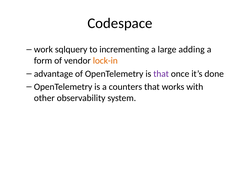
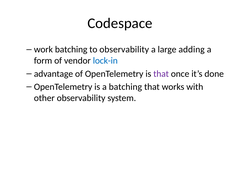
work sqlquery: sqlquery -> batching
to incrementing: incrementing -> observability
lock-in colour: orange -> blue
a counters: counters -> batching
